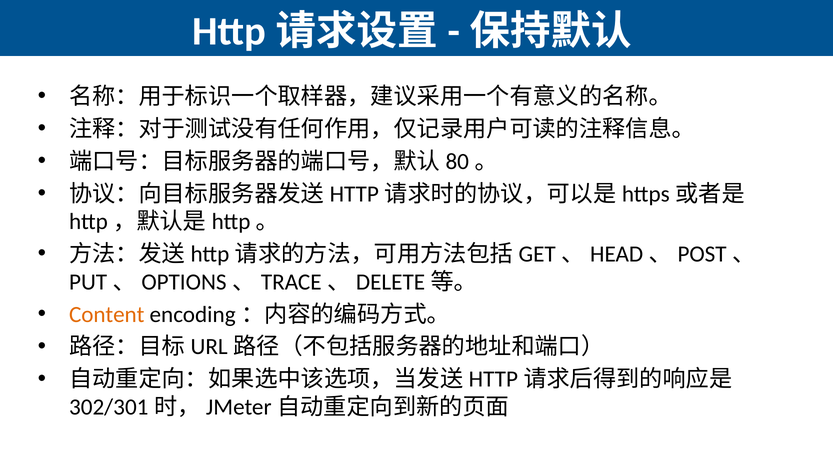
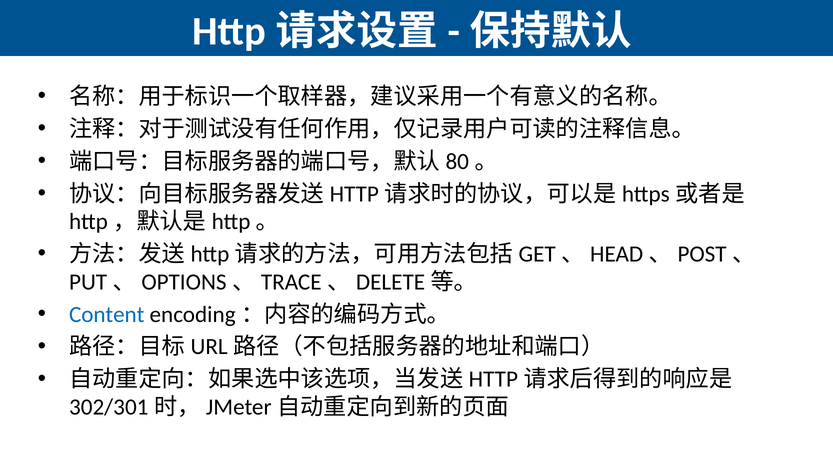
Content colour: orange -> blue
